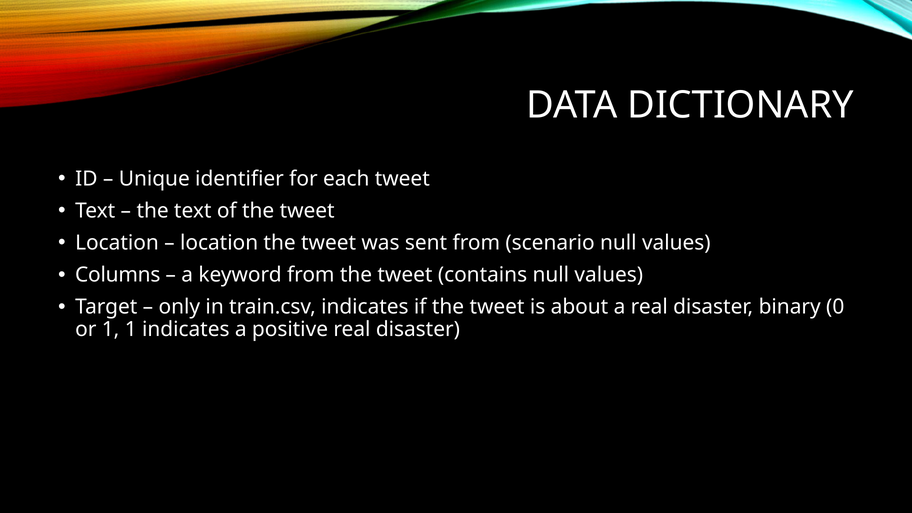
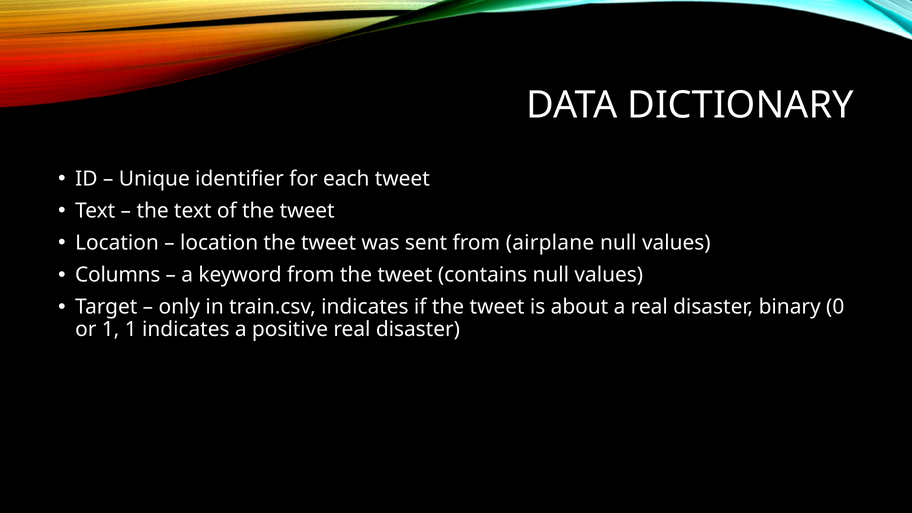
scenario: scenario -> airplane
